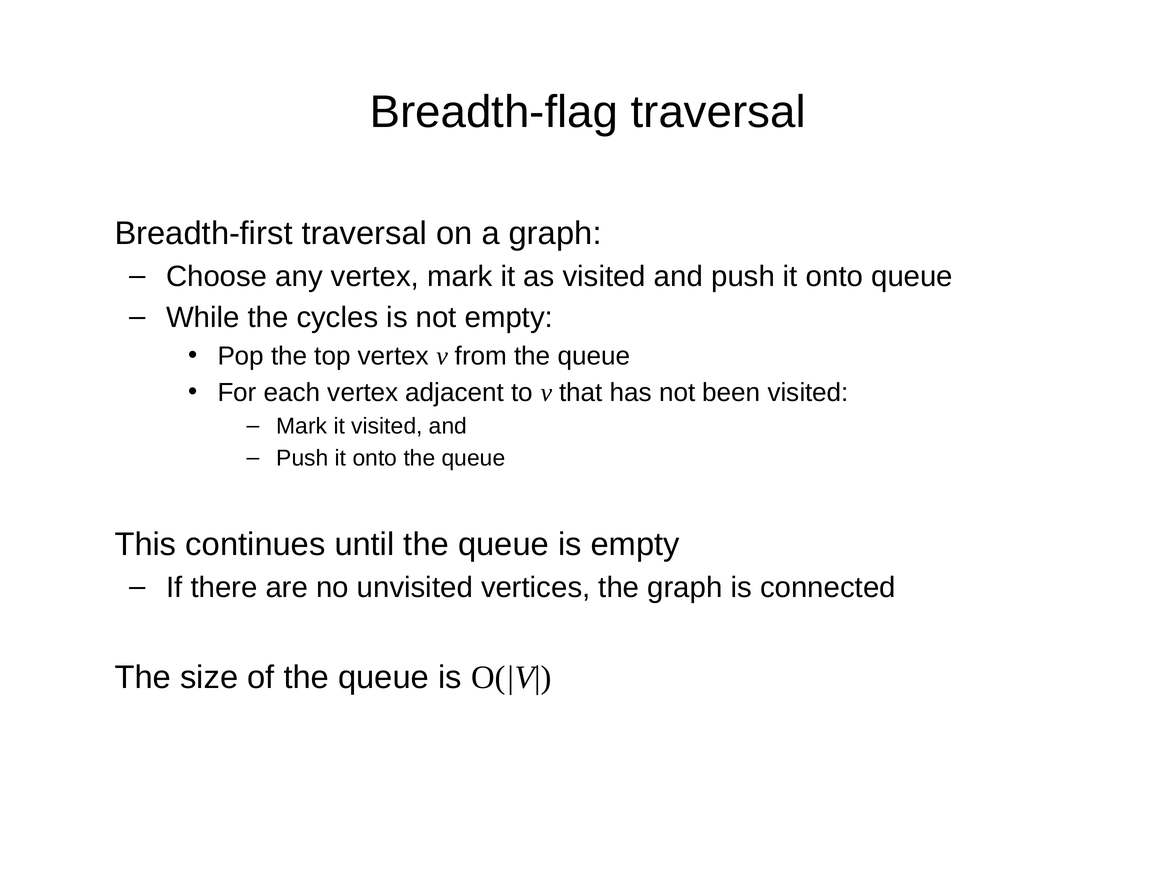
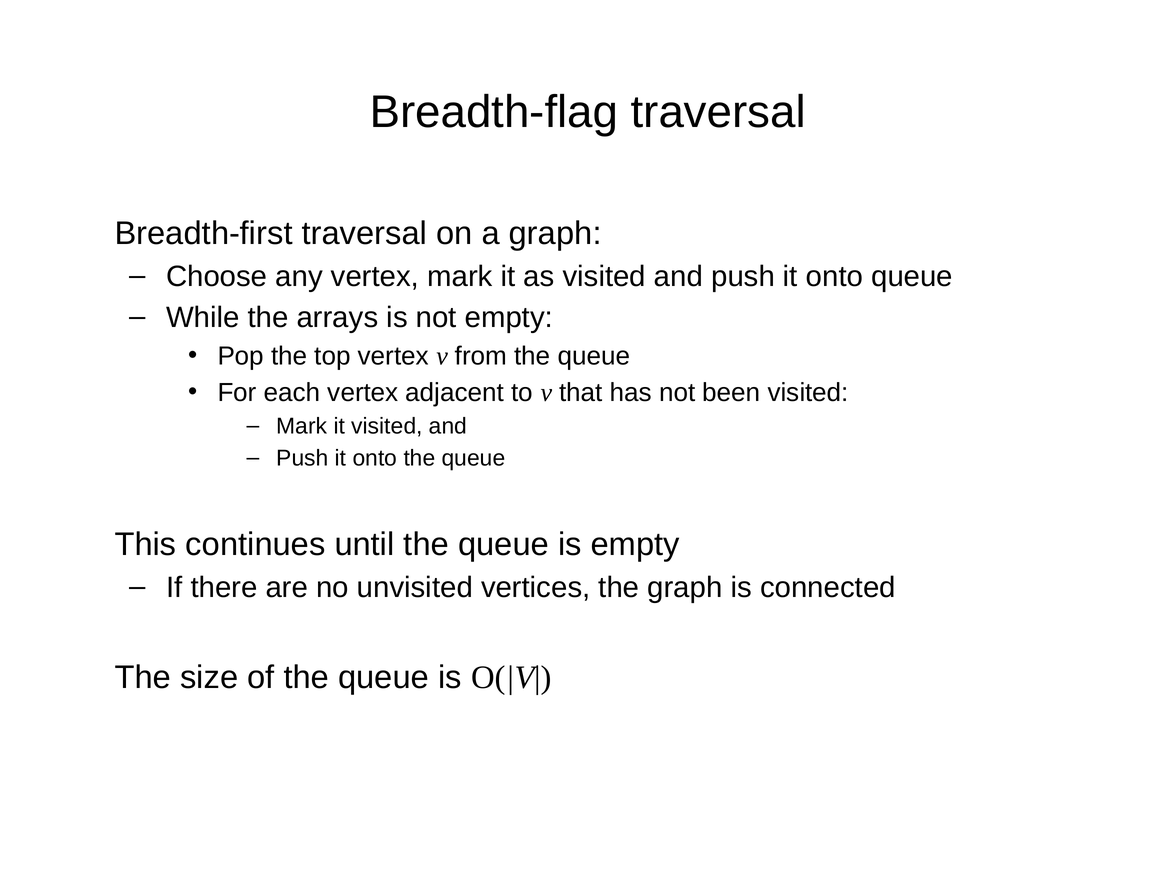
cycles: cycles -> arrays
